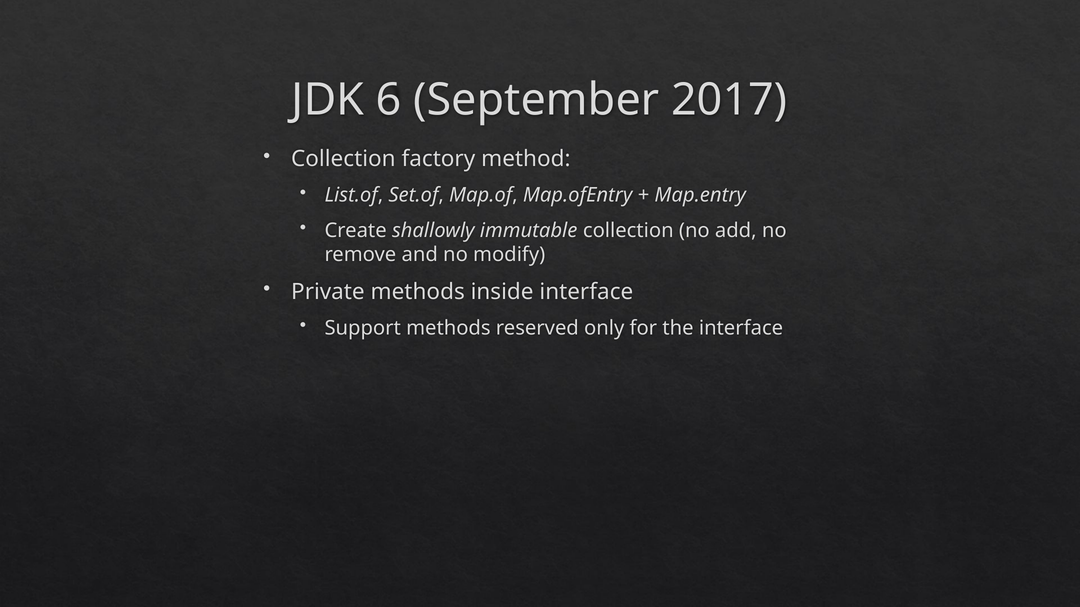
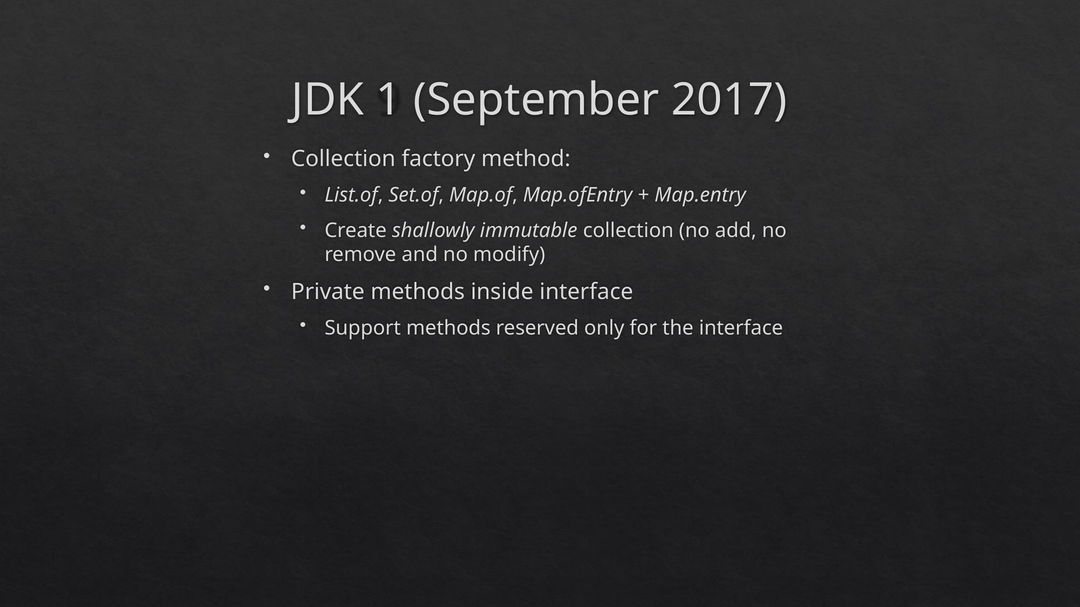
6: 6 -> 1
